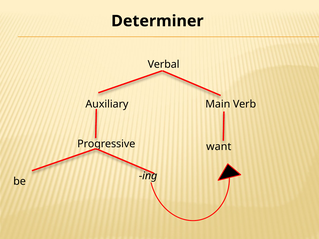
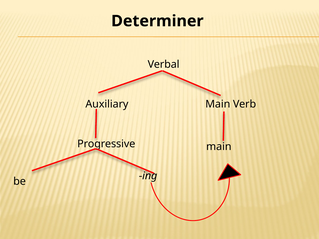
want at (219, 147): want -> main
